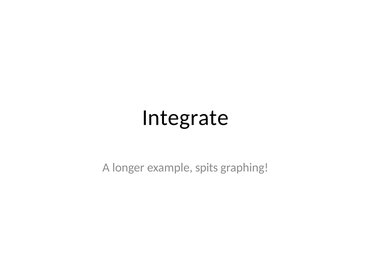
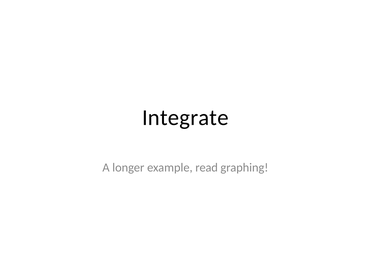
spits: spits -> read
